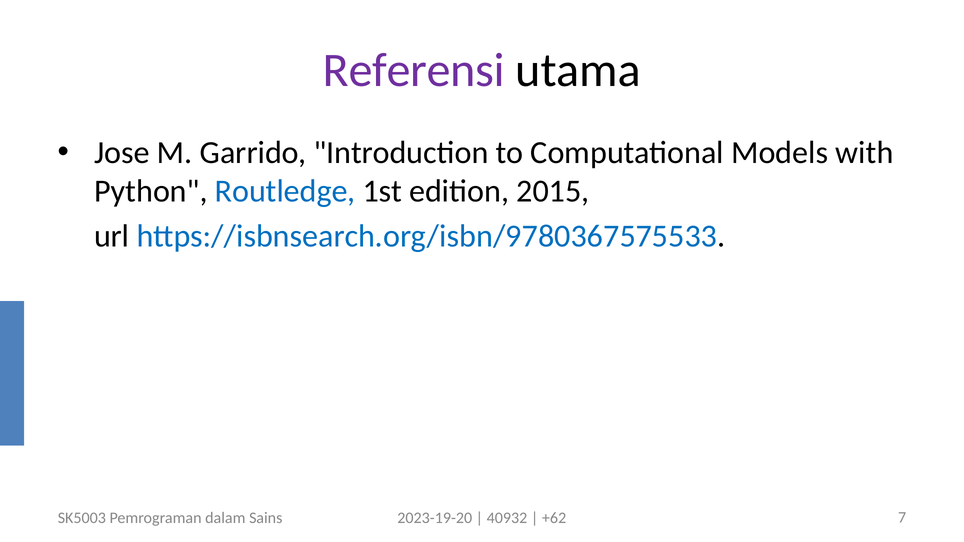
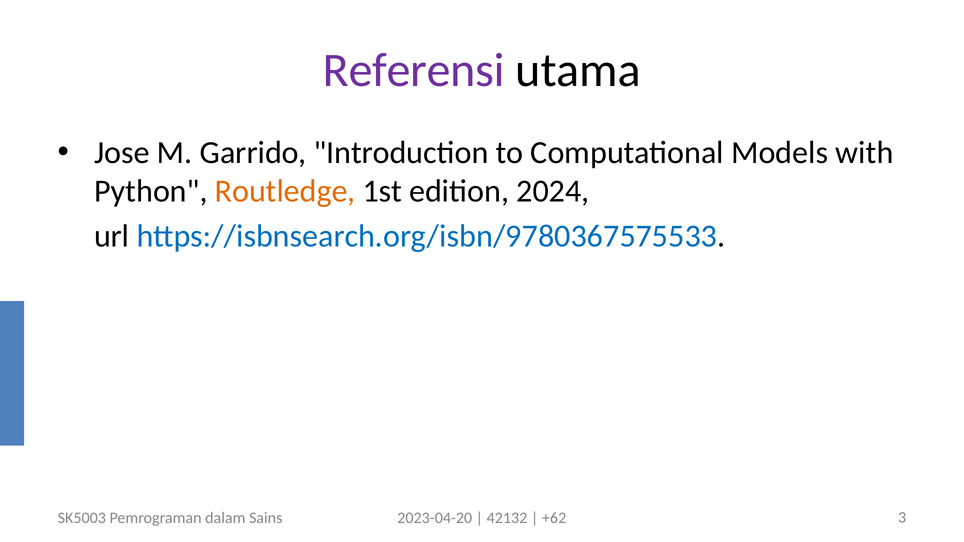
Routledge colour: blue -> orange
2015: 2015 -> 2024
2023-19-20: 2023-19-20 -> 2023-04-20
40932: 40932 -> 42132
7: 7 -> 3
